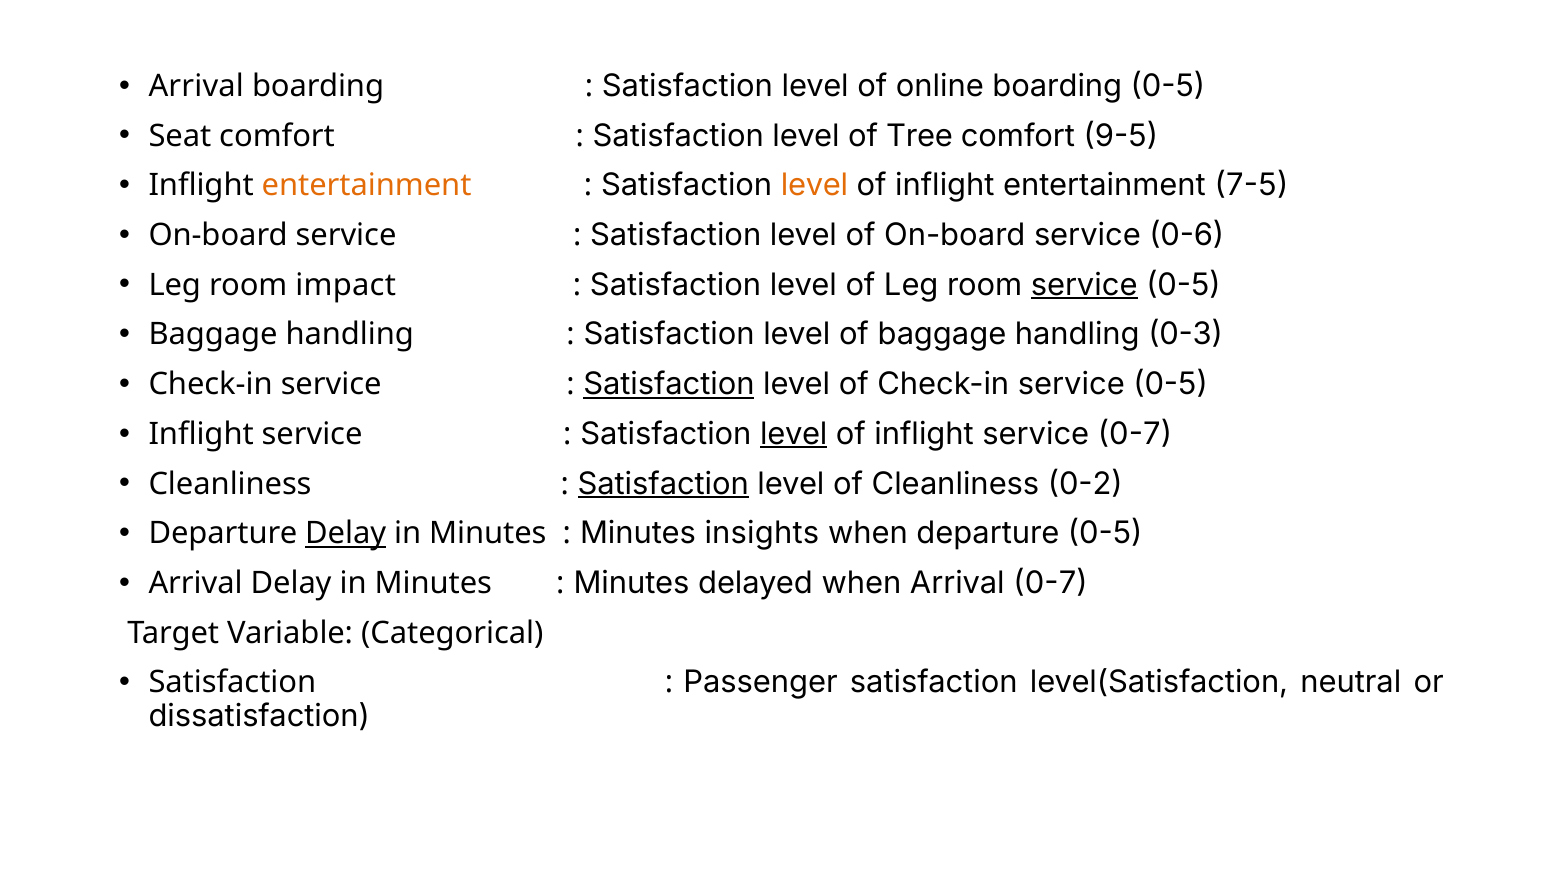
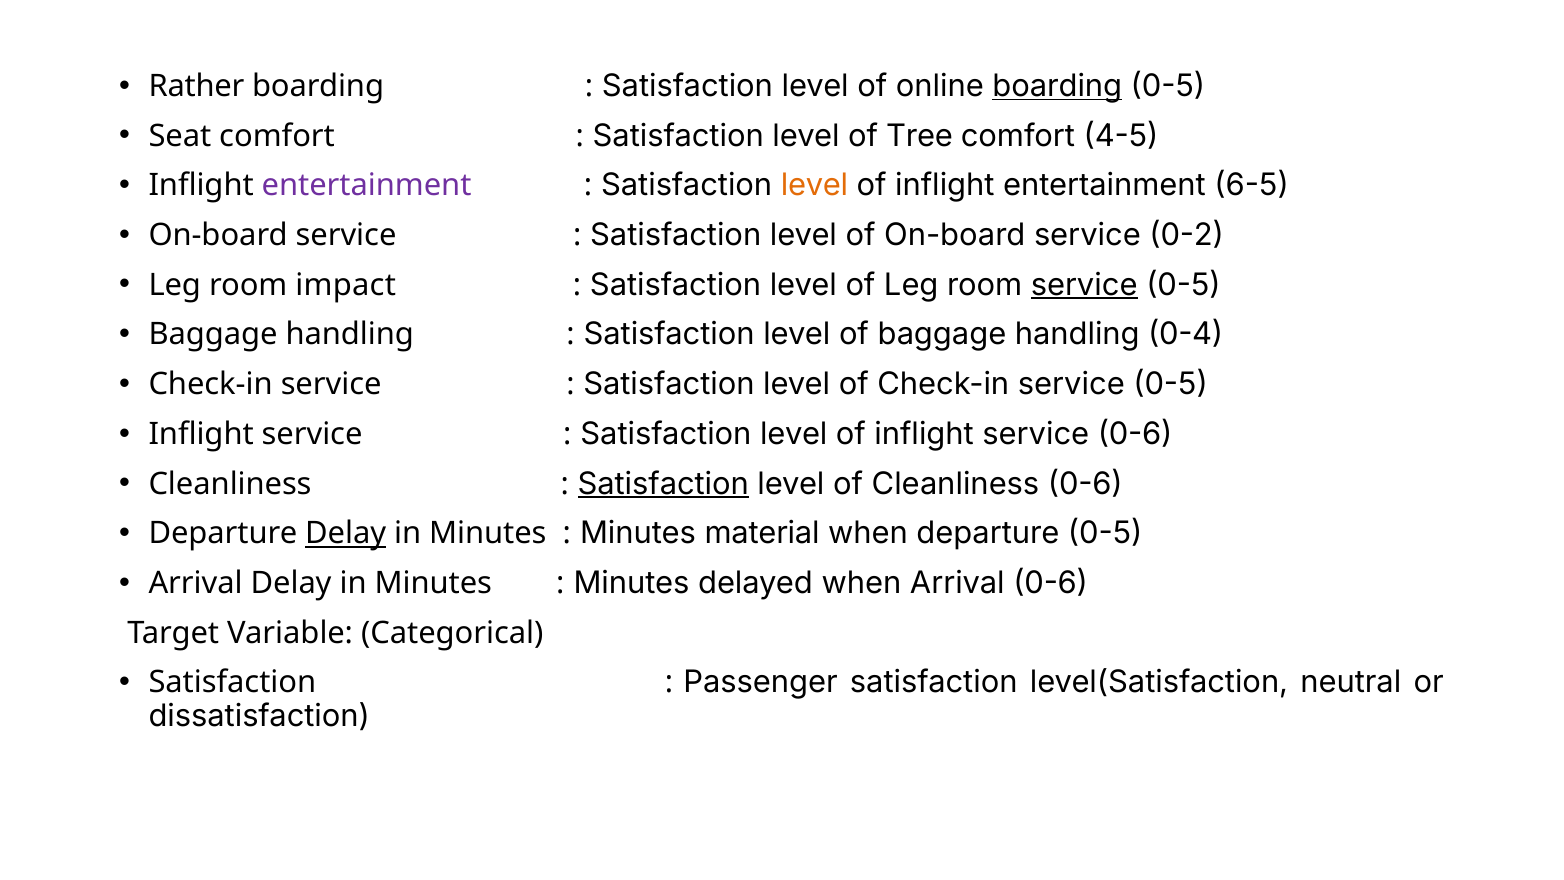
Arrival at (196, 86): Arrival -> Rather
boarding at (1057, 86) underline: none -> present
9-5: 9-5 -> 4-5
entertainment at (367, 186) colour: orange -> purple
7-5: 7-5 -> 6-5
0-6: 0-6 -> 0-2
0-3: 0-3 -> 0-4
Satisfaction at (669, 384) underline: present -> none
level at (794, 434) underline: present -> none
service 0-7: 0-7 -> 0-6
Cleanliness 0-2: 0-2 -> 0-6
insights: insights -> material
Arrival 0-7: 0-7 -> 0-6
